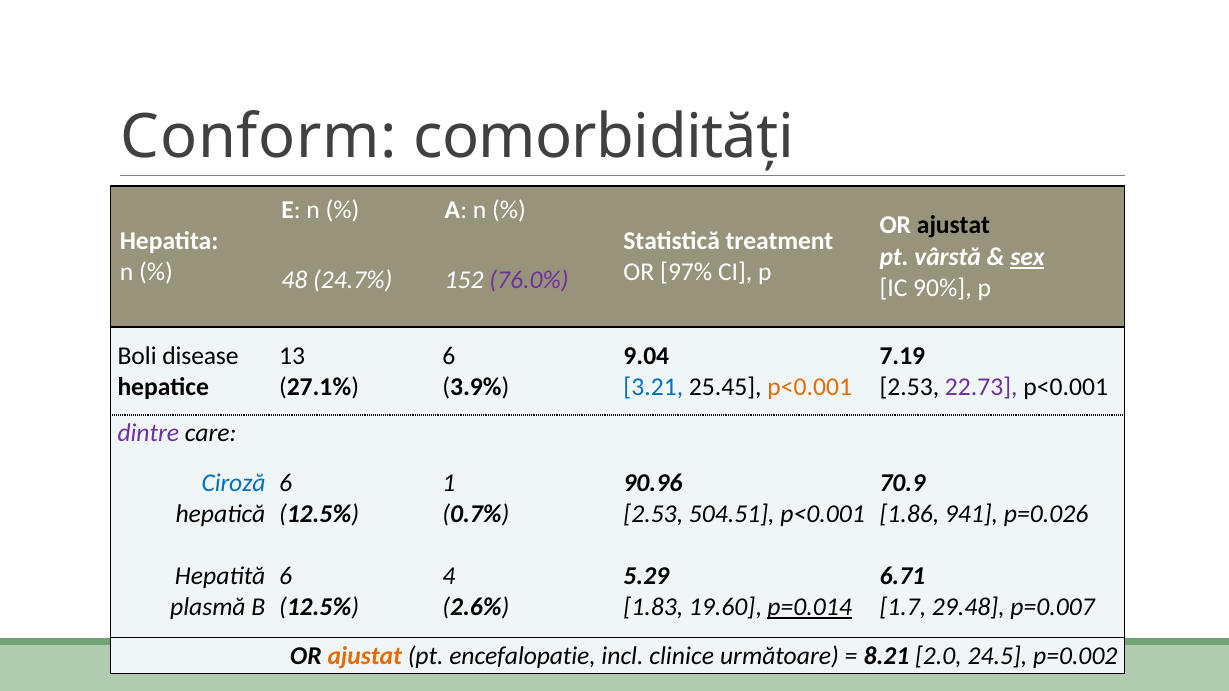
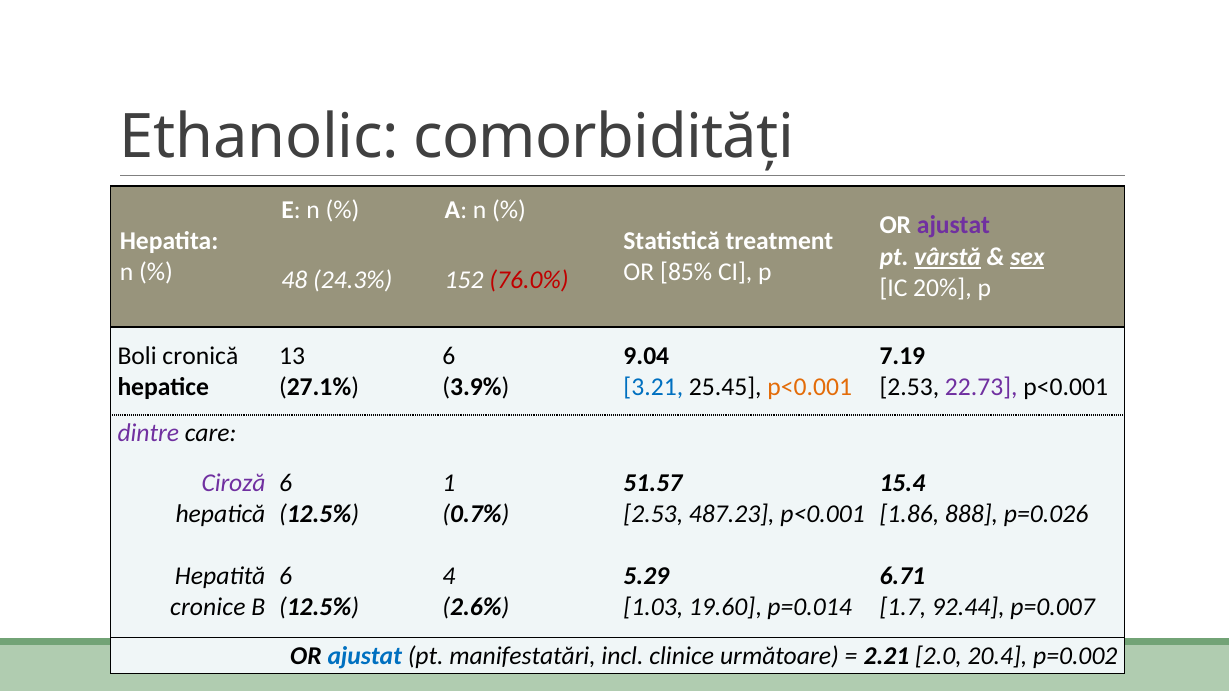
Conform: Conform -> Ethanolic
ajustat at (953, 226) colour: black -> purple
vârstă underline: none -> present
97%: 97% -> 85%
24.7%: 24.7% -> 24.3%
76.0% colour: purple -> red
90%: 90% -> 20%
disease: disease -> cronică
Ciroză colour: blue -> purple
90.96: 90.96 -> 51.57
70.9: 70.9 -> 15.4
504.51: 504.51 -> 487.23
941: 941 -> 888
plasmă: plasmă -> cronice
1.83: 1.83 -> 1.03
p=0.014 underline: present -> none
29.48: 29.48 -> 92.44
ajustat at (365, 656) colour: orange -> blue
encefalopatie: encefalopatie -> manifestatări
8.21: 8.21 -> 2.21
24.5: 24.5 -> 20.4
